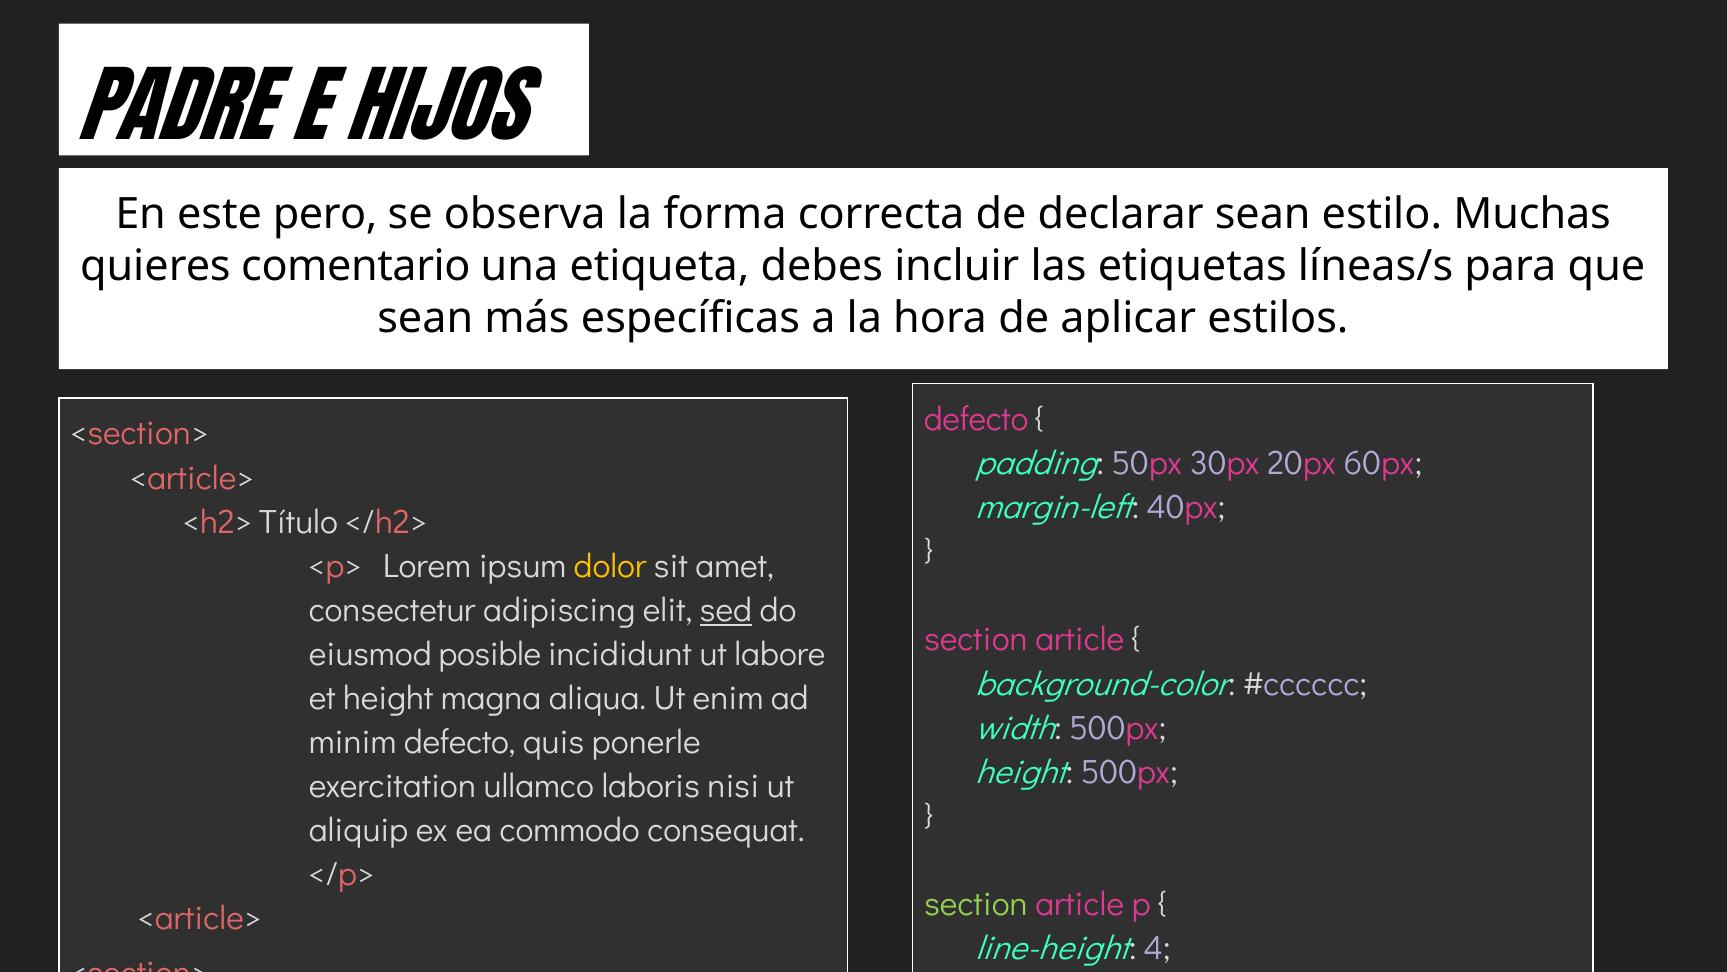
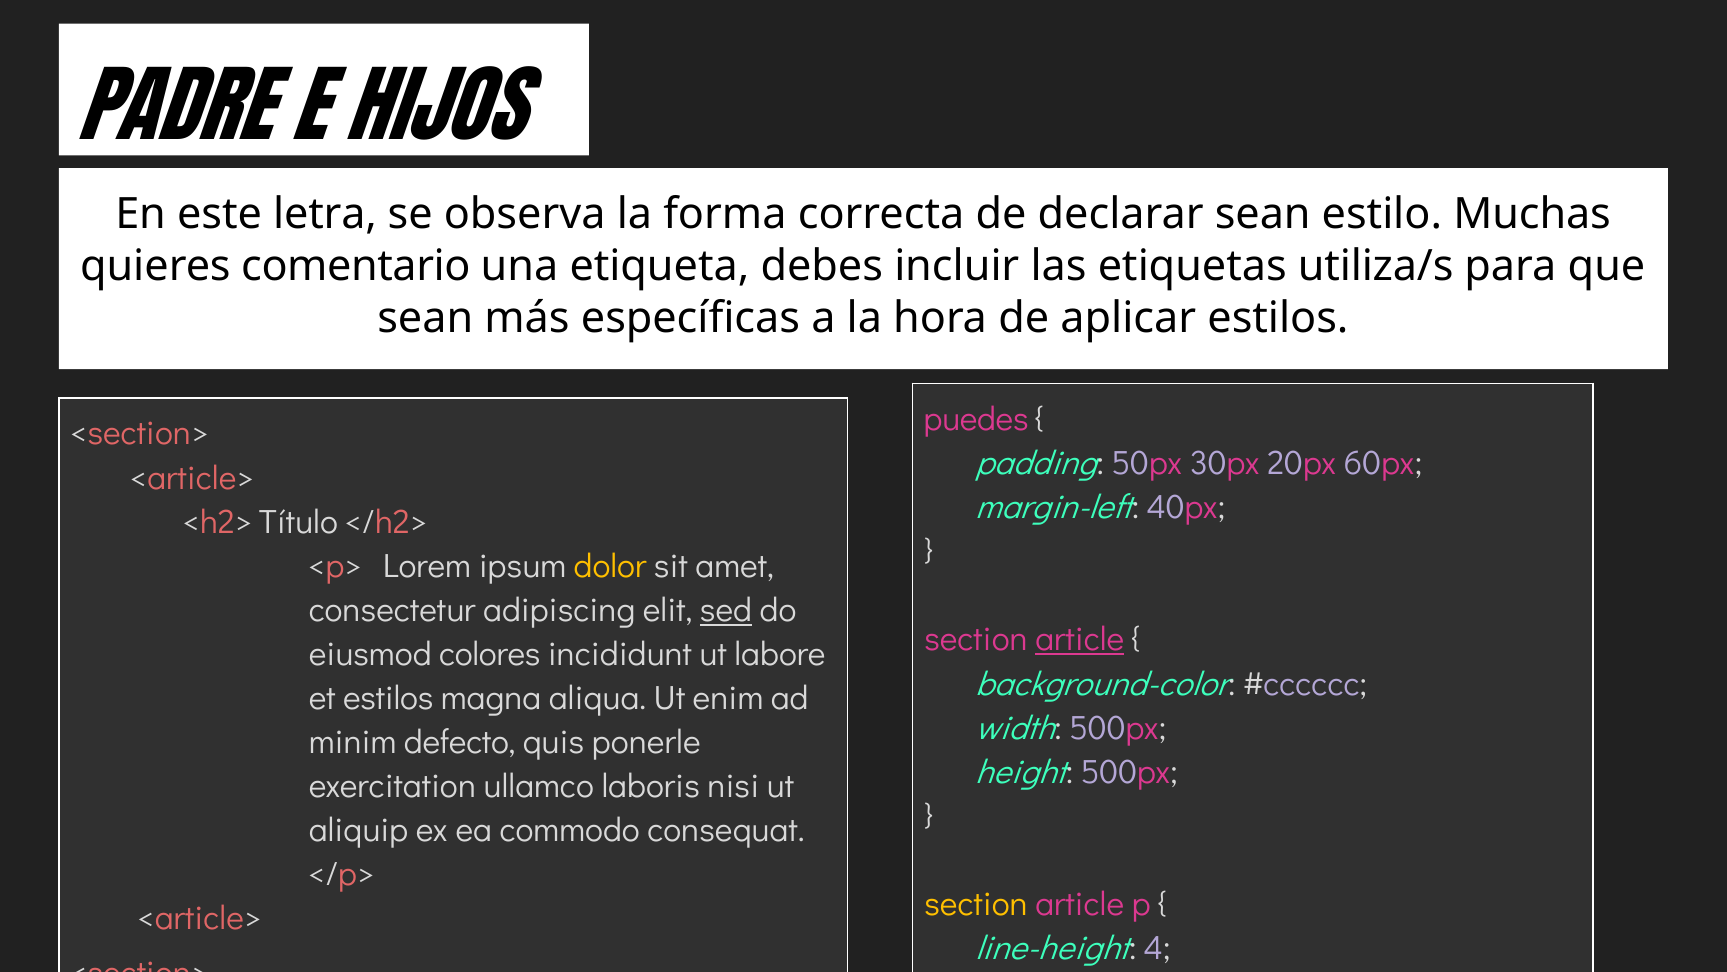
pero: pero -> letra
líneas/s: líneas/s -> utiliza/s
defecto at (976, 419): defecto -> puedes
article at (1080, 640) underline: none -> present
posible: posible -> colores
et height: height -> estilos
section at (976, 904) colour: light green -> yellow
